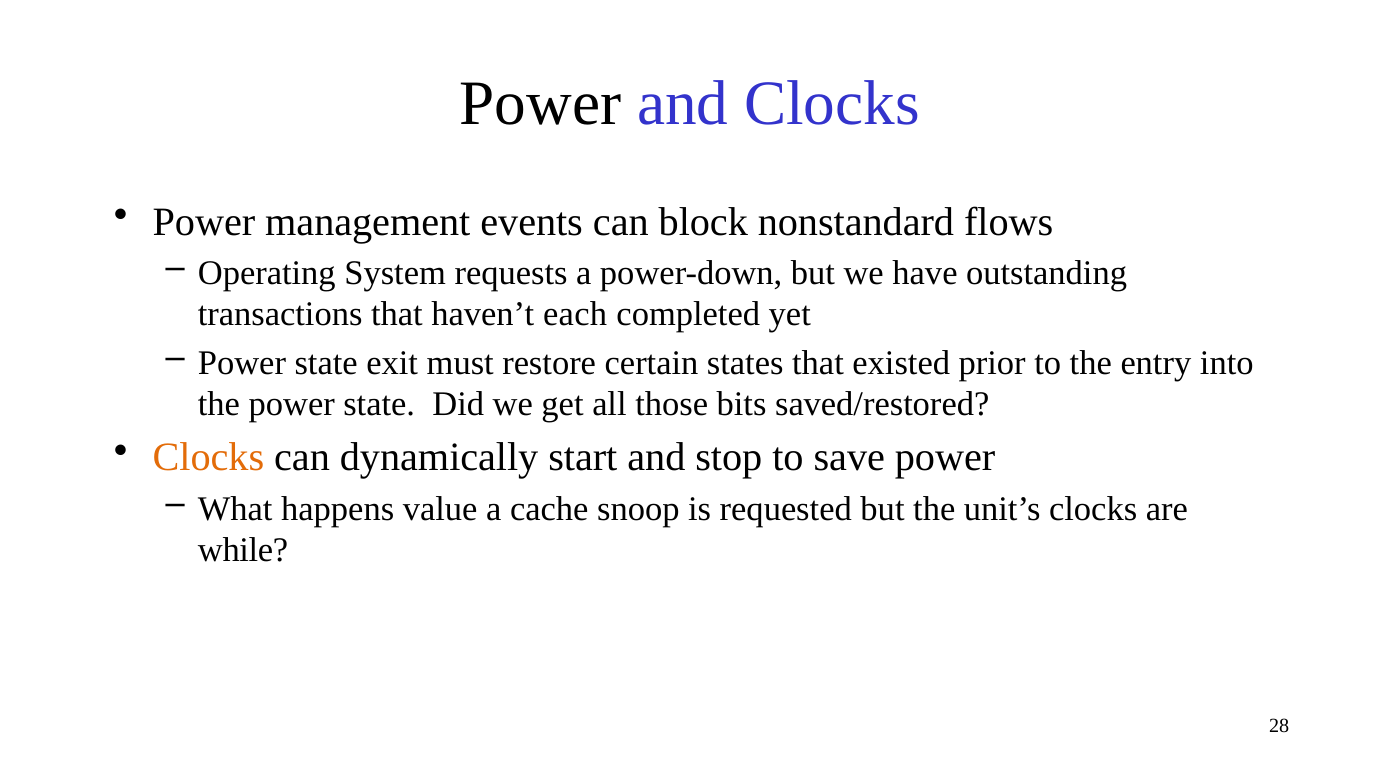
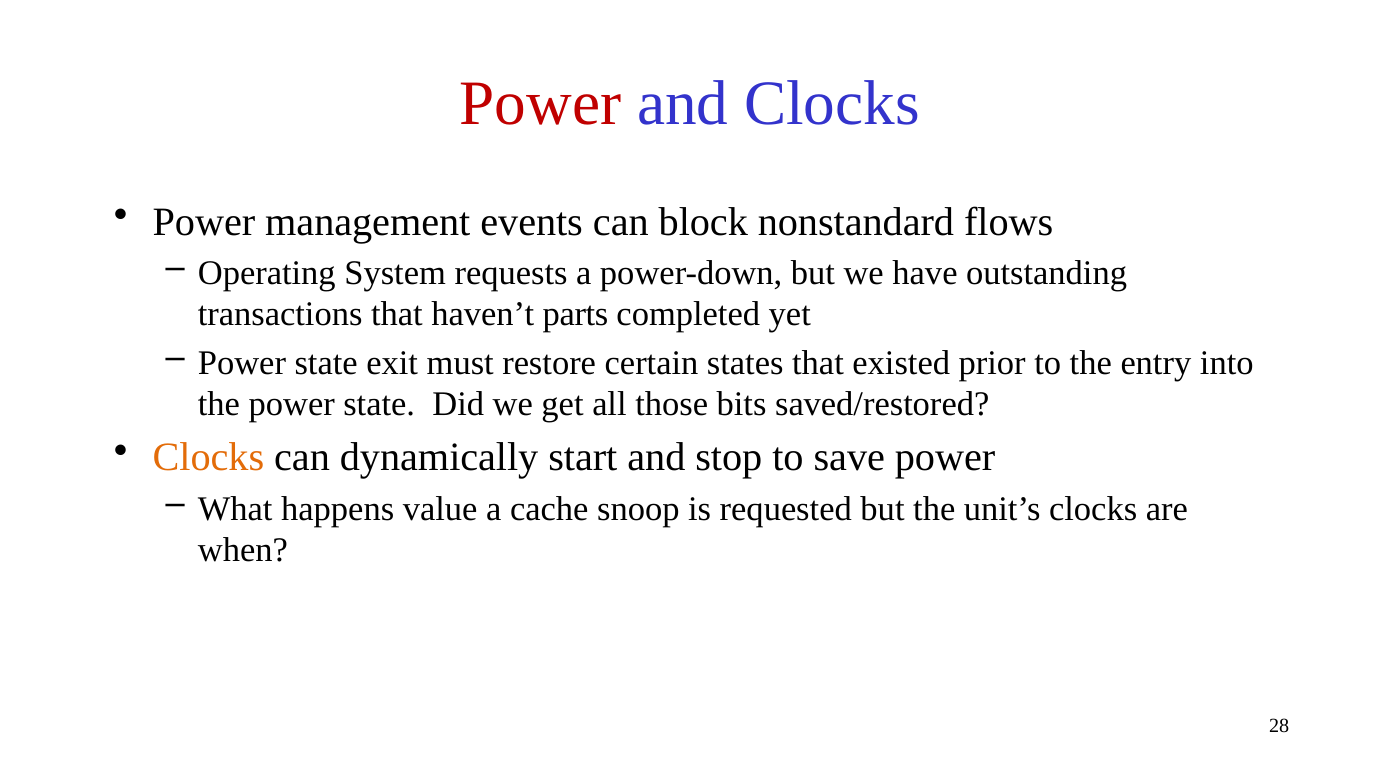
Power at (540, 104) colour: black -> red
each: each -> parts
while: while -> when
